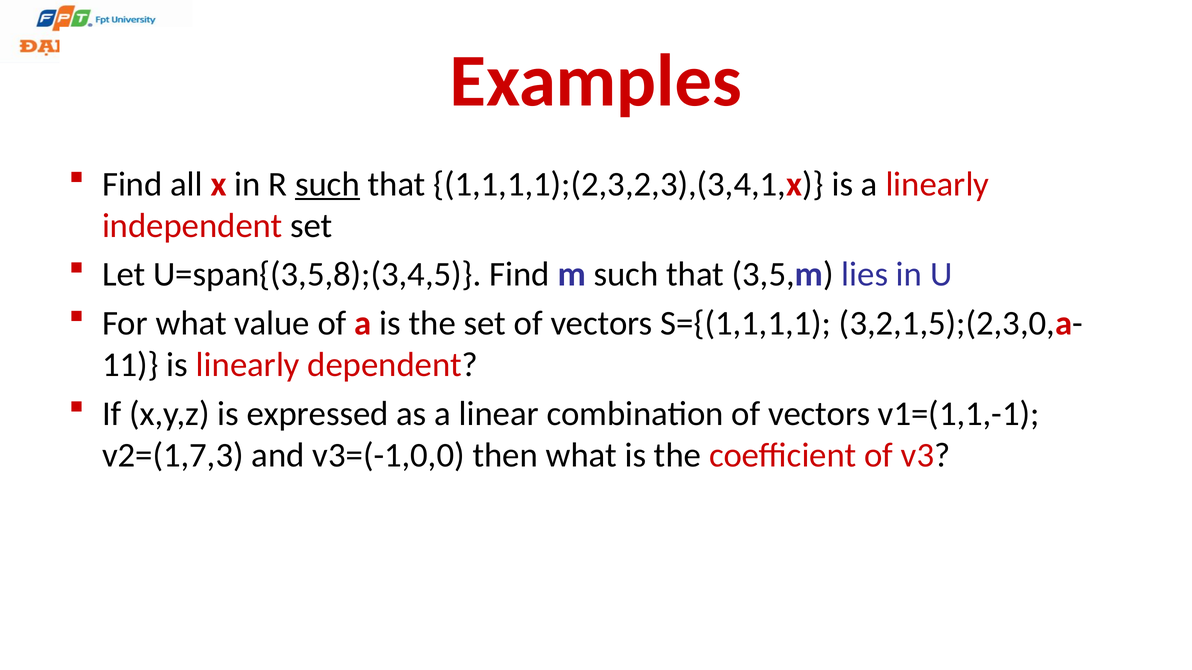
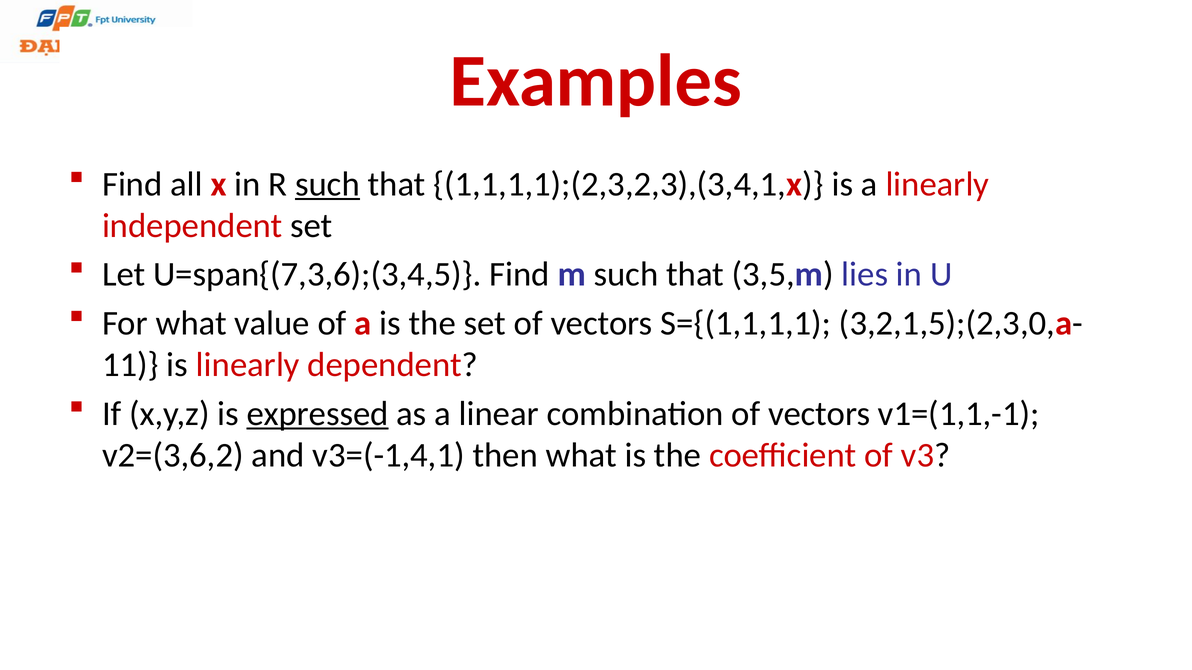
U=span{(3,5,8);(3,4,5: U=span{(3,5,8);(3,4,5 -> U=span{(7,3,6);(3,4,5
expressed underline: none -> present
v2=(1,7,3: v2=(1,7,3 -> v2=(3,6,2
v3=(-1,0,0: v3=(-1,0,0 -> v3=(-1,4,1
